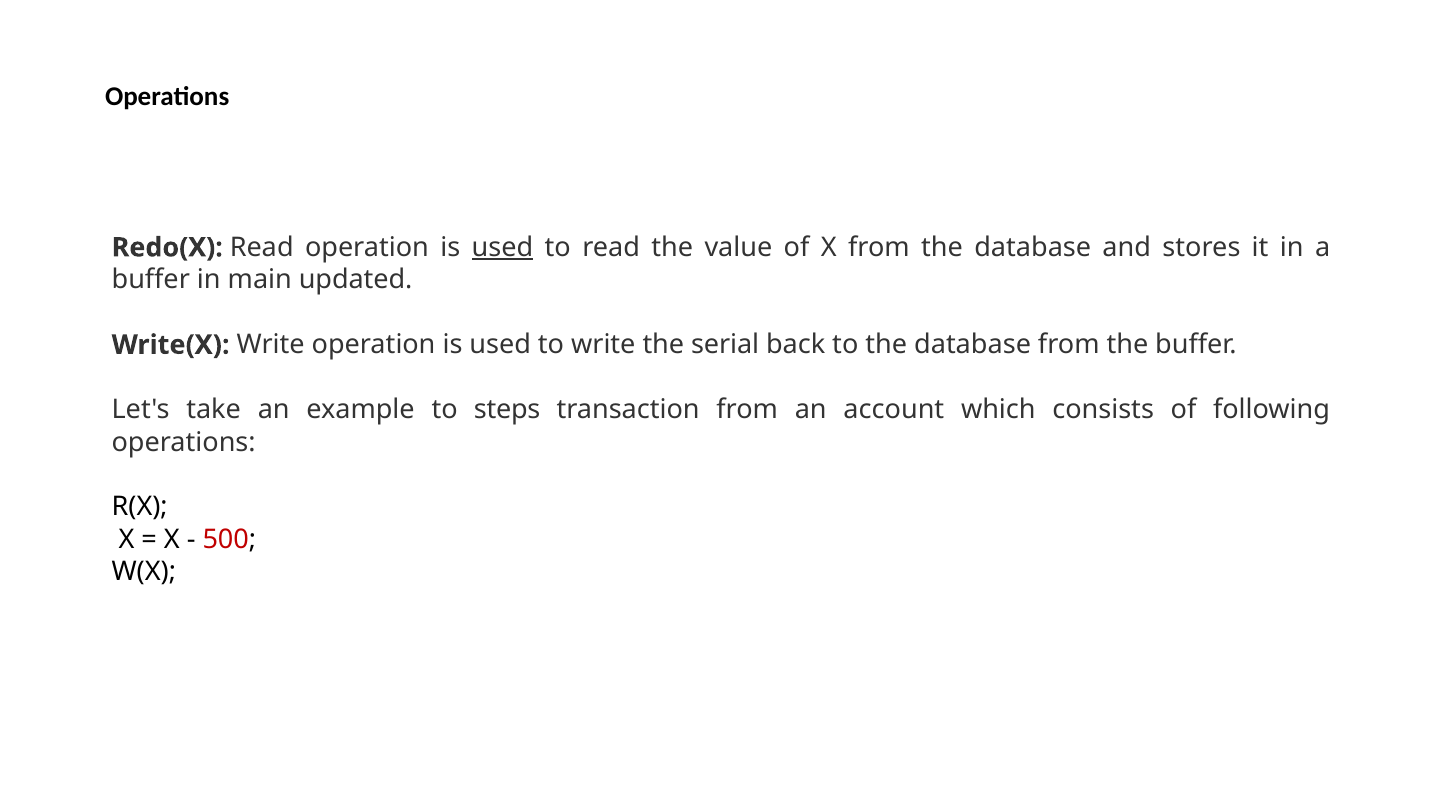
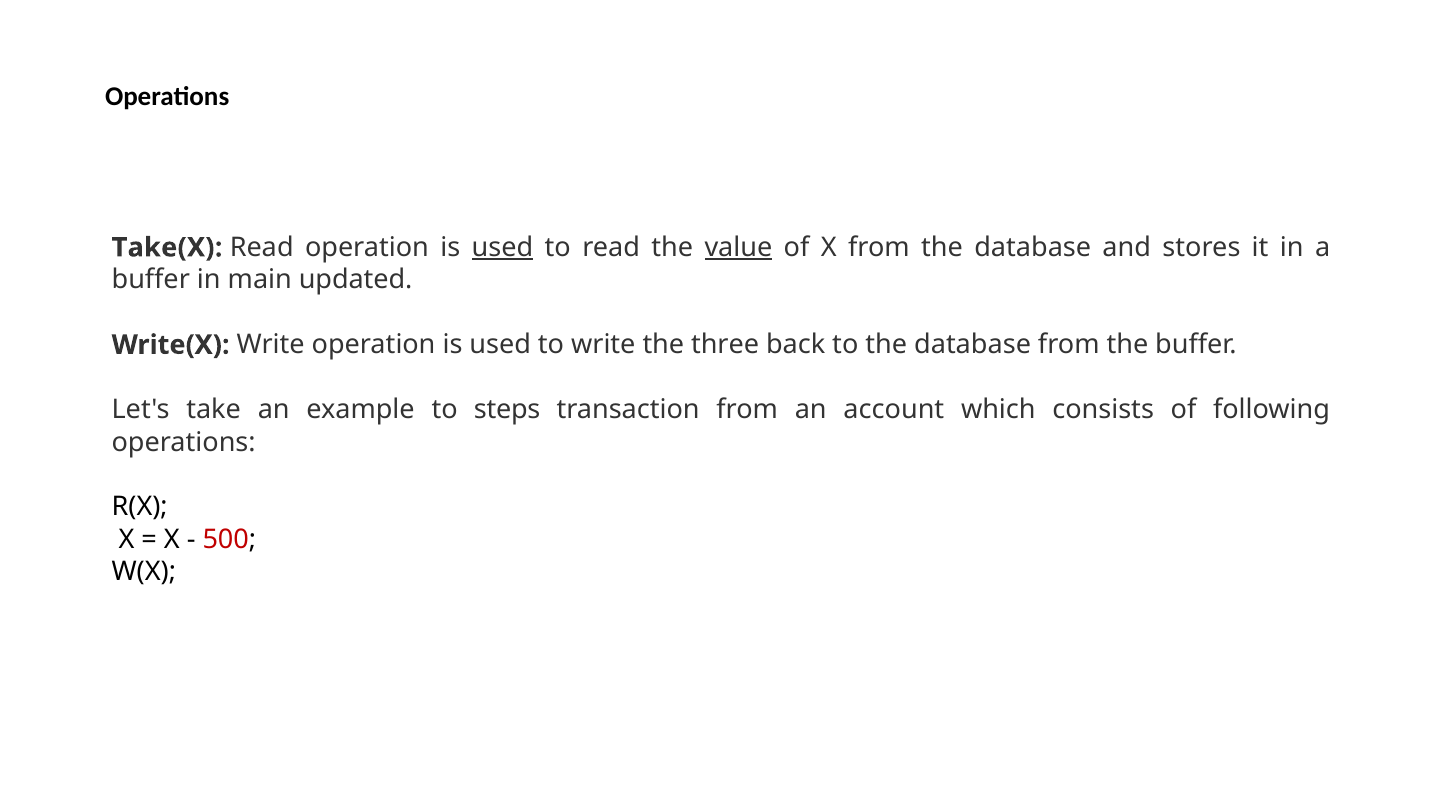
Redo(X: Redo(X -> Take(X
value underline: none -> present
serial: serial -> three
